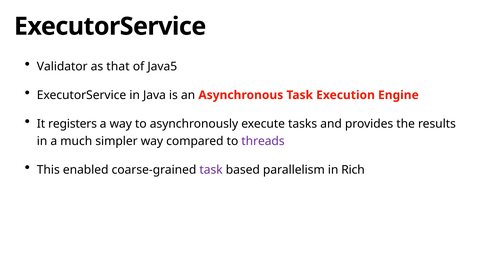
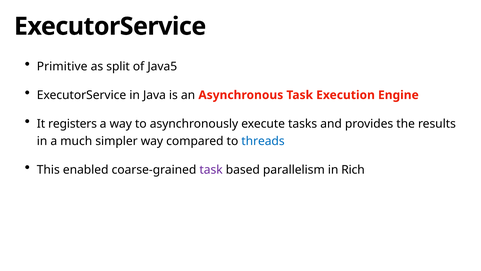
Validator: Validator -> Primitive
that: that -> split
threads colour: purple -> blue
